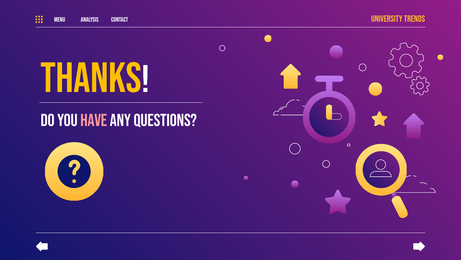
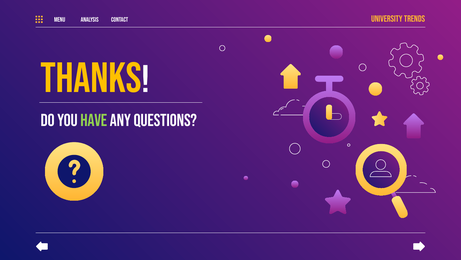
have colour: pink -> light green
